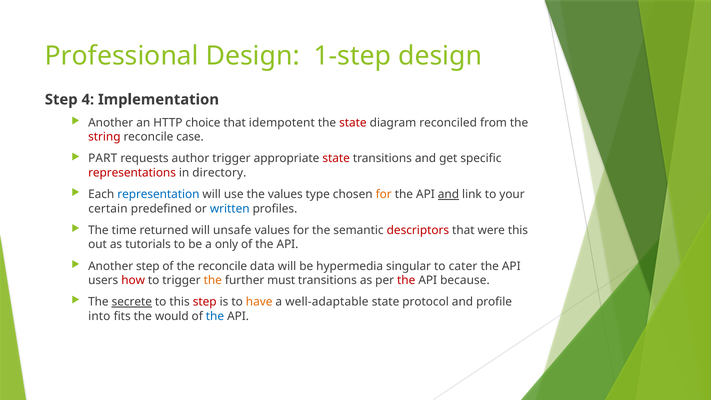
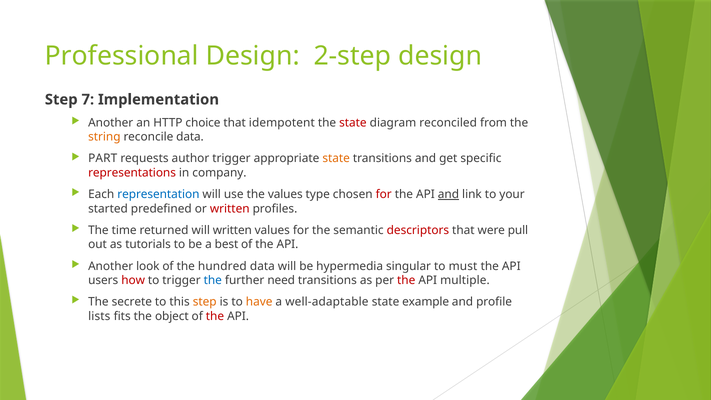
1-step: 1-step -> 2-step
4: 4 -> 7
string colour: red -> orange
reconcile case: case -> data
state at (336, 159) colour: red -> orange
directory: directory -> company
for at (384, 194) colour: orange -> red
certain: certain -> started
written at (230, 209) colour: blue -> red
will unsafe: unsafe -> written
were this: this -> pull
only: only -> best
Another step: step -> look
the reconcile: reconcile -> hundred
cater: cater -> must
the at (213, 280) colour: orange -> blue
must: must -> need
because: because -> multiple
secrete underline: present -> none
step at (205, 302) colour: red -> orange
protocol: protocol -> example
into: into -> lists
would: would -> object
the at (215, 316) colour: blue -> red
